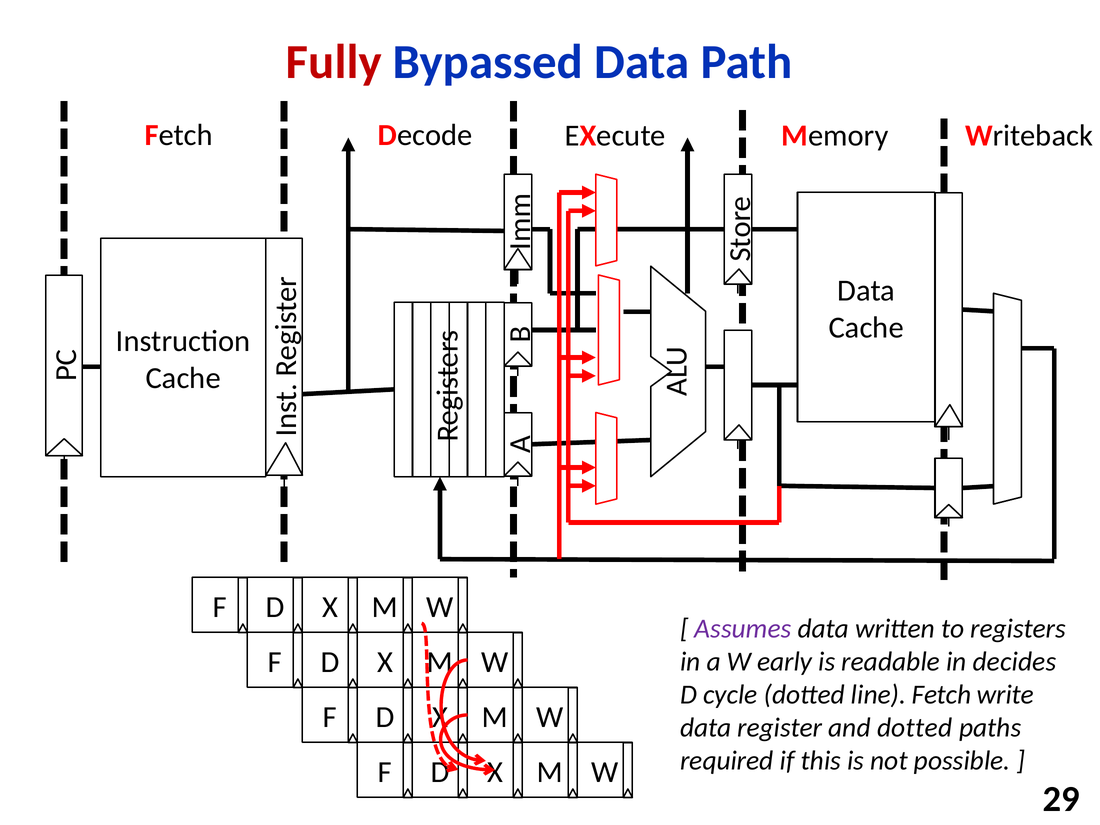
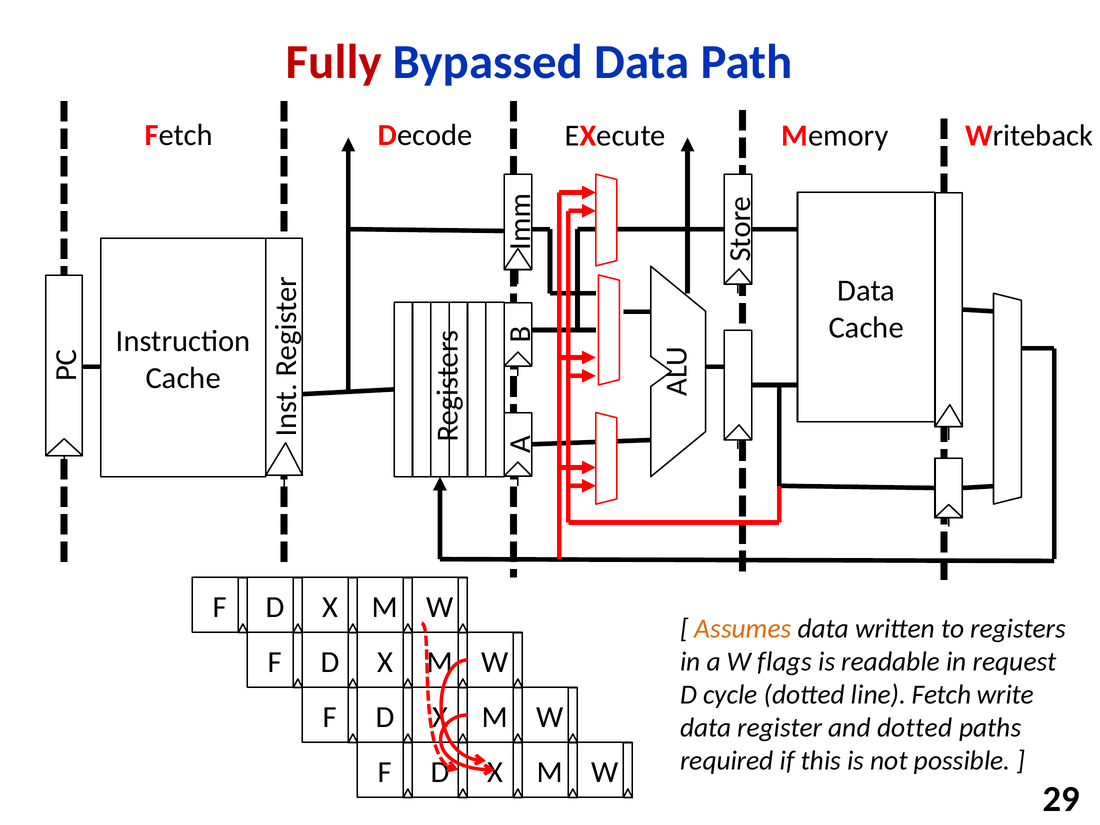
Assumes colour: purple -> orange
early: early -> flags
decides: decides -> request
